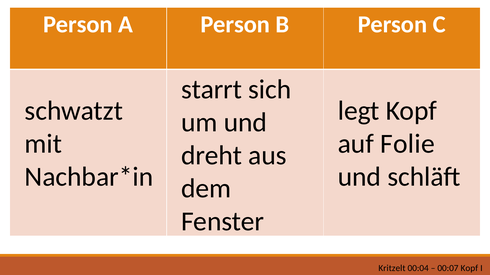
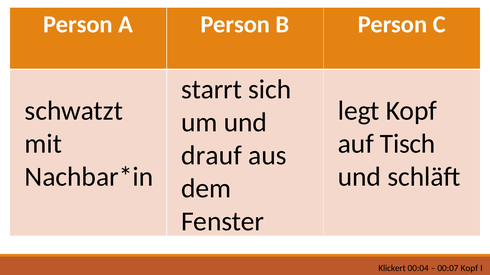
Folie: Folie -> Tisch
dreht: dreht -> drauf
Kritzelt: Kritzelt -> Klickert
